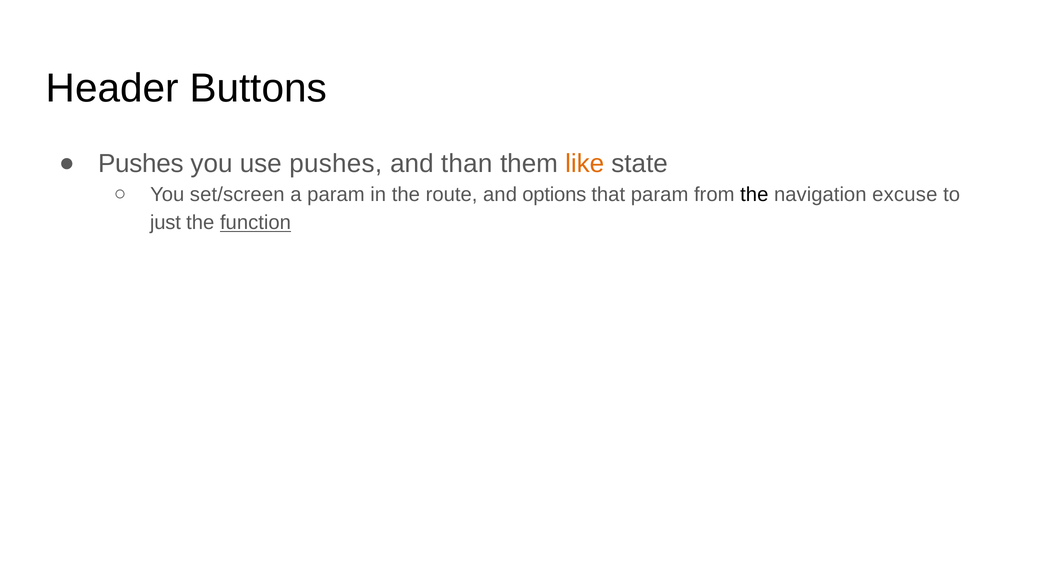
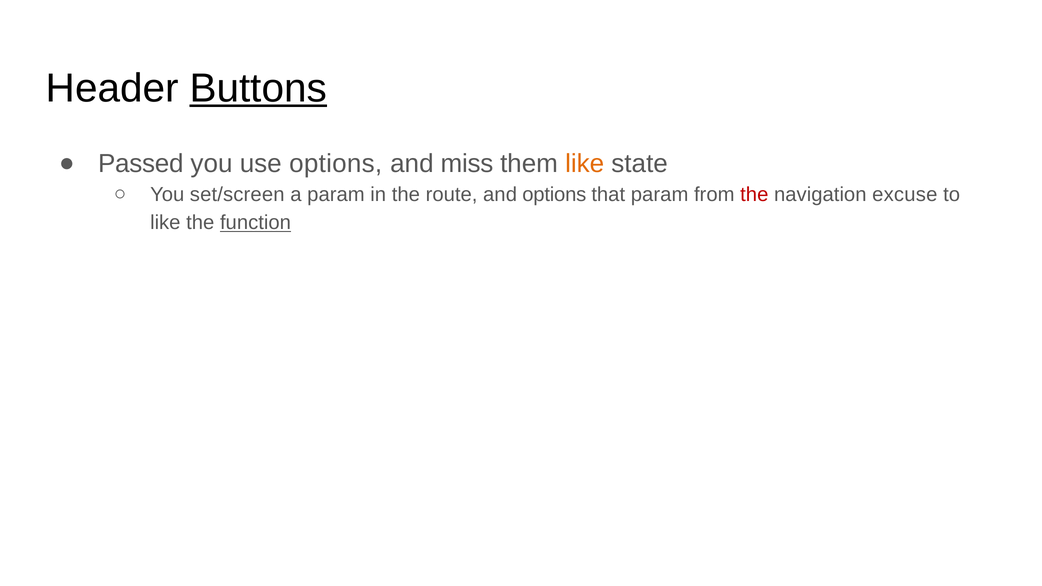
Buttons underline: none -> present
Pushes at (141, 164): Pushes -> Passed
use pushes: pushes -> options
than: than -> miss
the at (754, 195) colour: black -> red
just at (165, 223): just -> like
